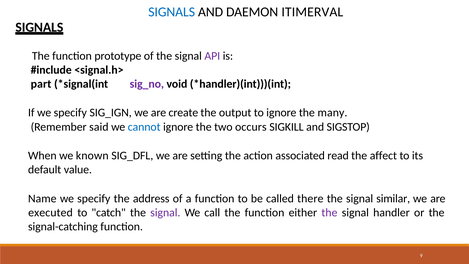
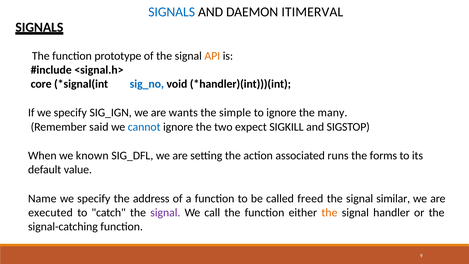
API colour: purple -> orange
part: part -> core
sig_no colour: purple -> blue
create: create -> wants
output: output -> simple
occurs: occurs -> expect
read: read -> runs
affect: affect -> forms
there: there -> freed
the at (329, 212) colour: purple -> orange
